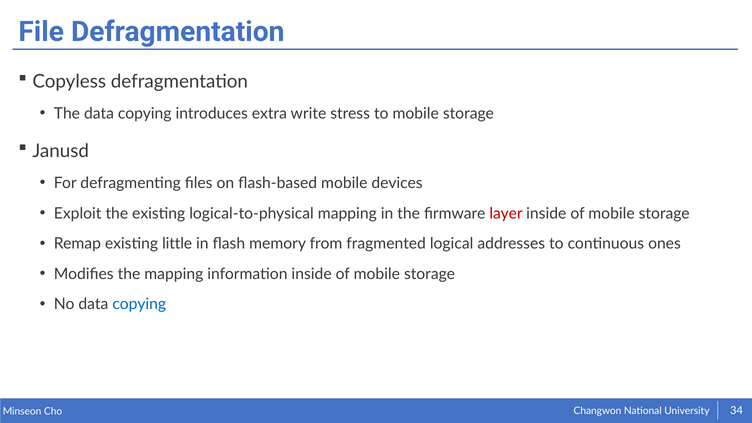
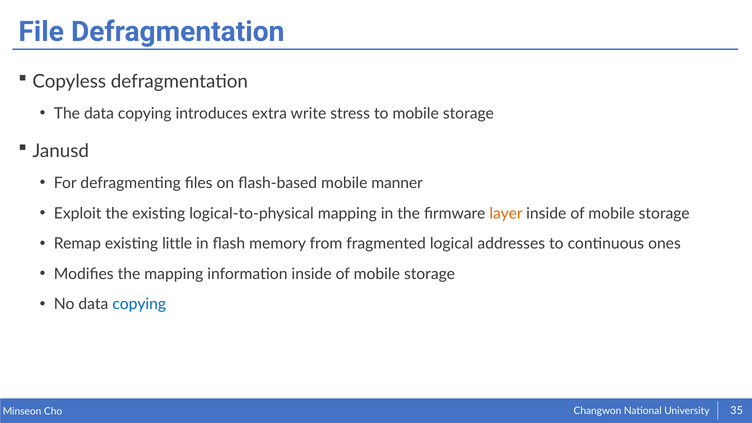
devices: devices -> manner
layer colour: red -> orange
34: 34 -> 35
